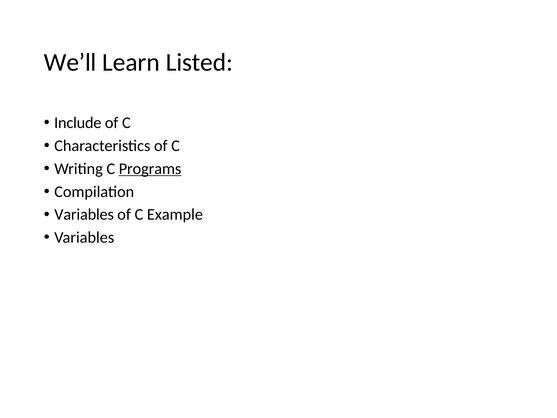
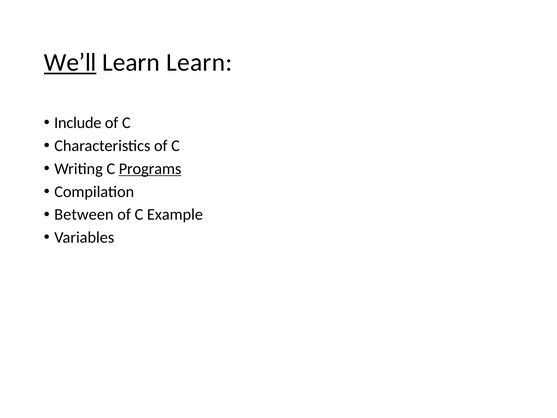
We’ll underline: none -> present
Learn Listed: Listed -> Learn
Variables at (84, 214): Variables -> Between
